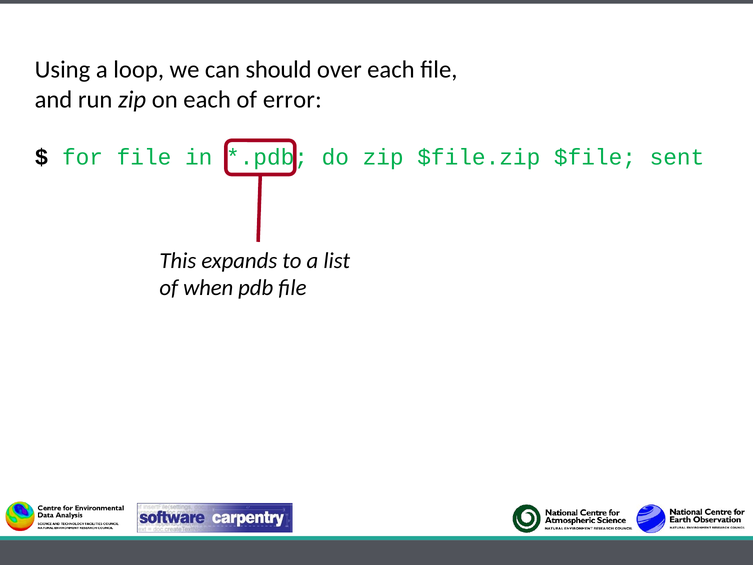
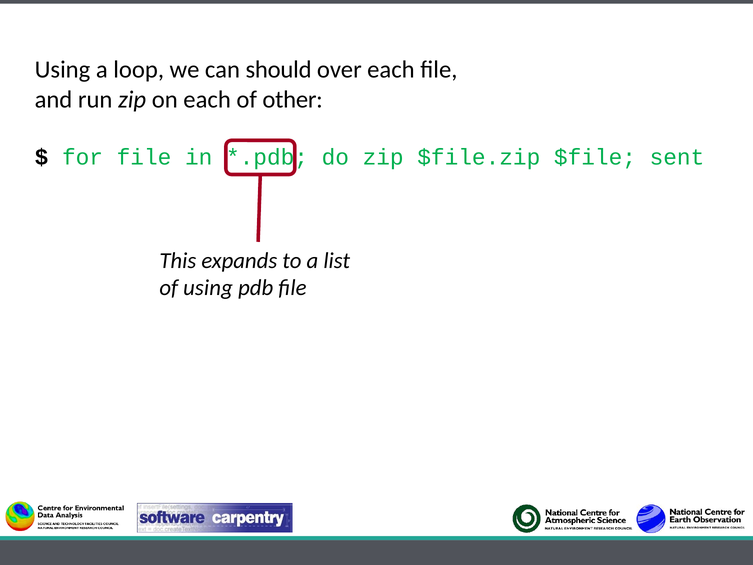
error: error -> other
of when: when -> using
